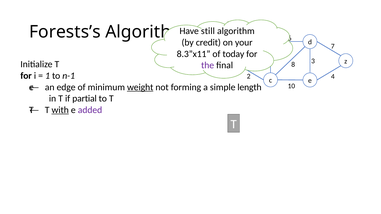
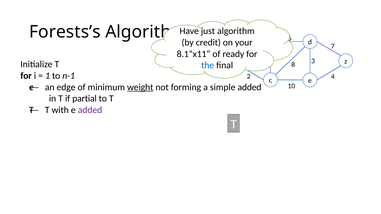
still: still -> just
8.3”x11: 8.3”x11 -> 8.1”x11
today: today -> ready
the colour: purple -> blue
simple length: length -> added
with underline: present -> none
